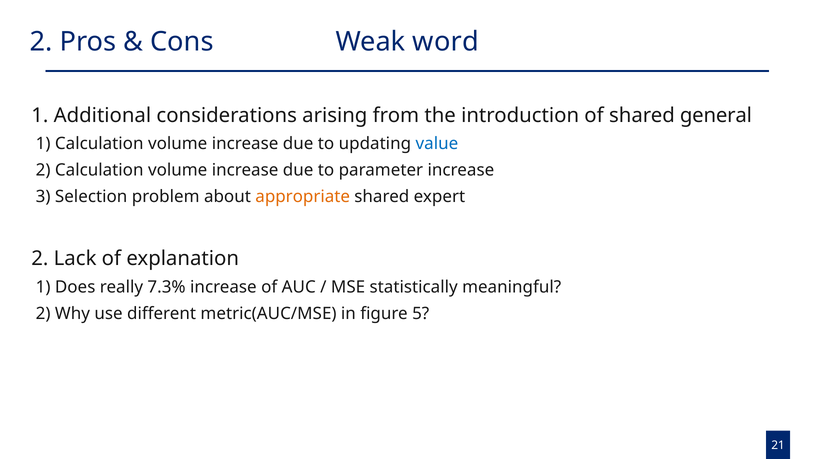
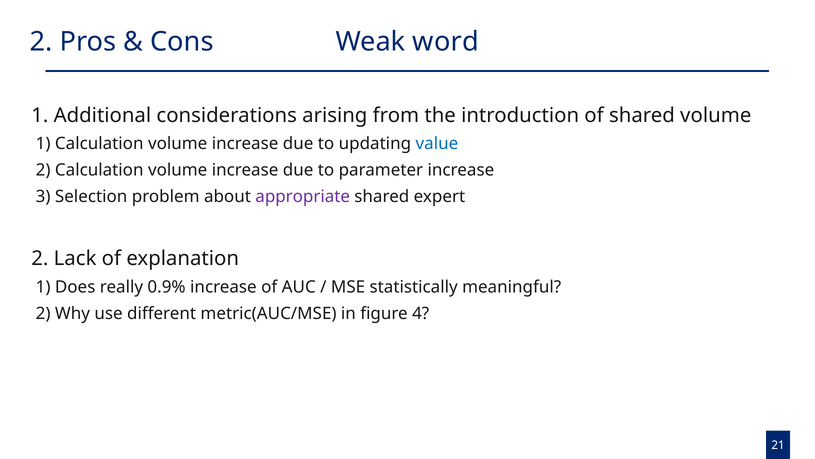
shared general: general -> volume
appropriate colour: orange -> purple
7.3%: 7.3% -> 0.9%
5: 5 -> 4
